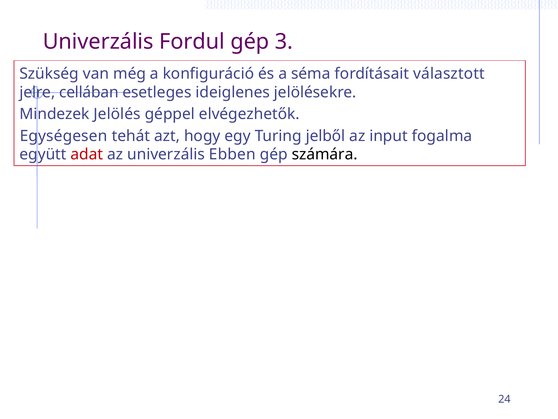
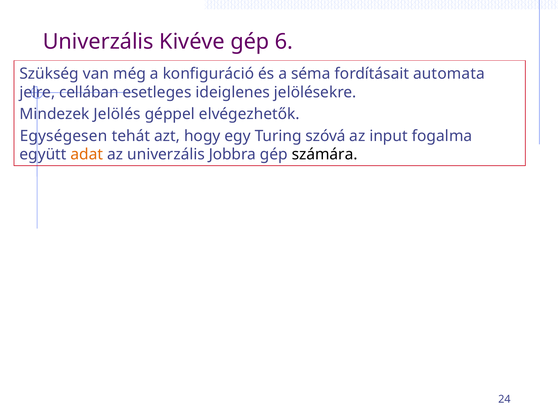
Fordul: Fordul -> Kivéve
3: 3 -> 6
választott: választott -> automata
jelből: jelből -> szóvá
adat colour: red -> orange
Ebben: Ebben -> Jobbra
